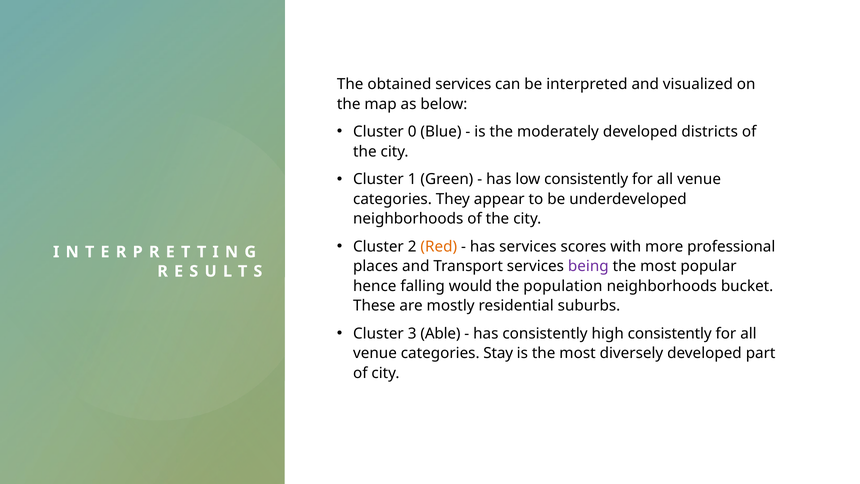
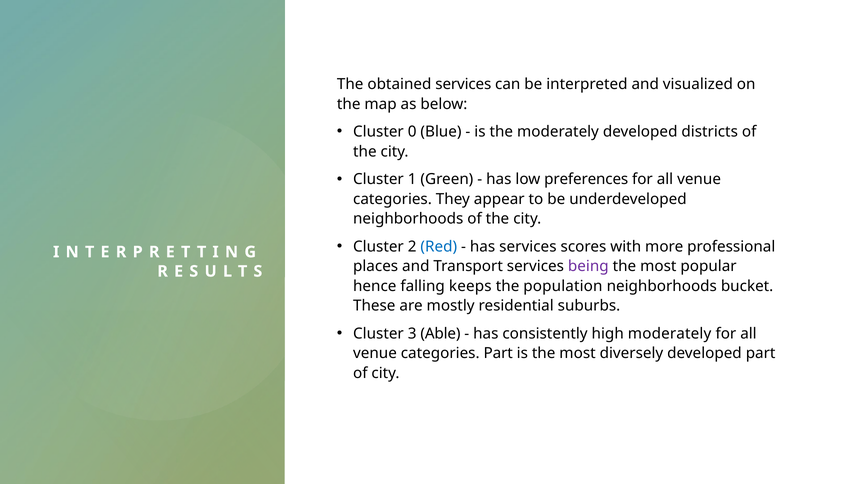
low consistently: consistently -> preferences
Red colour: orange -> blue
would: would -> keeps
high consistently: consistently -> moderately
categories Stay: Stay -> Part
